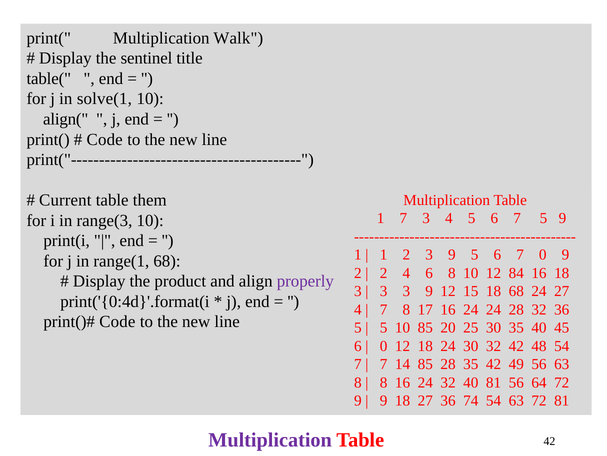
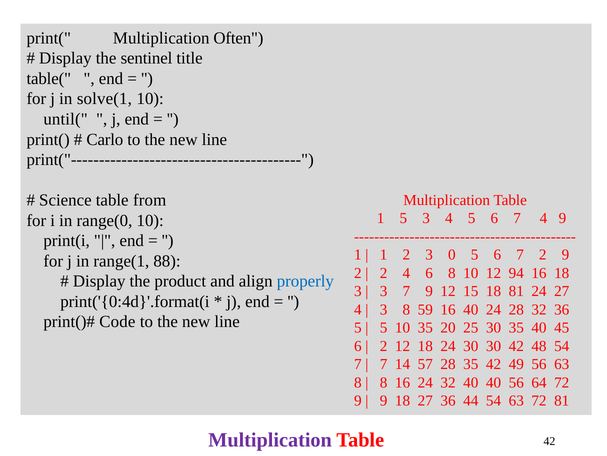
Walk: Walk -> Often
align(: align( -> until(
Code at (105, 139): Code -> Carlo
Current: Current -> Science
them: them -> from
1 7: 7 -> 5
7 5: 5 -> 4
range(3: range(3 -> range(0
2 3 9: 9 -> 0
7 0: 0 -> 2
range(1 68: 68 -> 88
84: 84 -> 94
properly colour: purple -> blue
3 3: 3 -> 7
18 68: 68 -> 81
7 at (384, 309): 7 -> 3
17: 17 -> 59
24 at (471, 309): 24 -> 40
10 85: 85 -> 35
0 at (384, 346): 0 -> 2
30 32: 32 -> 30
14 85: 85 -> 57
40 81: 81 -> 40
74: 74 -> 44
